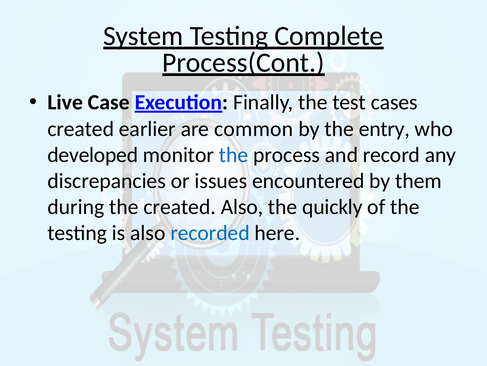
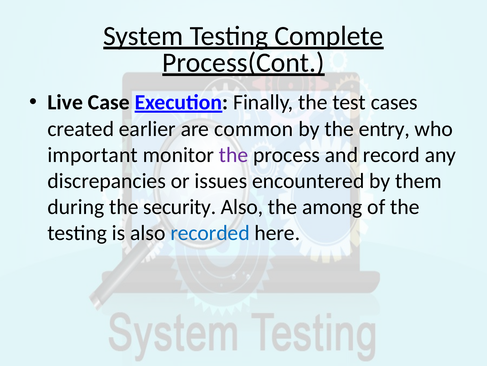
developed: developed -> important
the at (234, 155) colour: blue -> purple
the created: created -> security
quickly: quickly -> among
